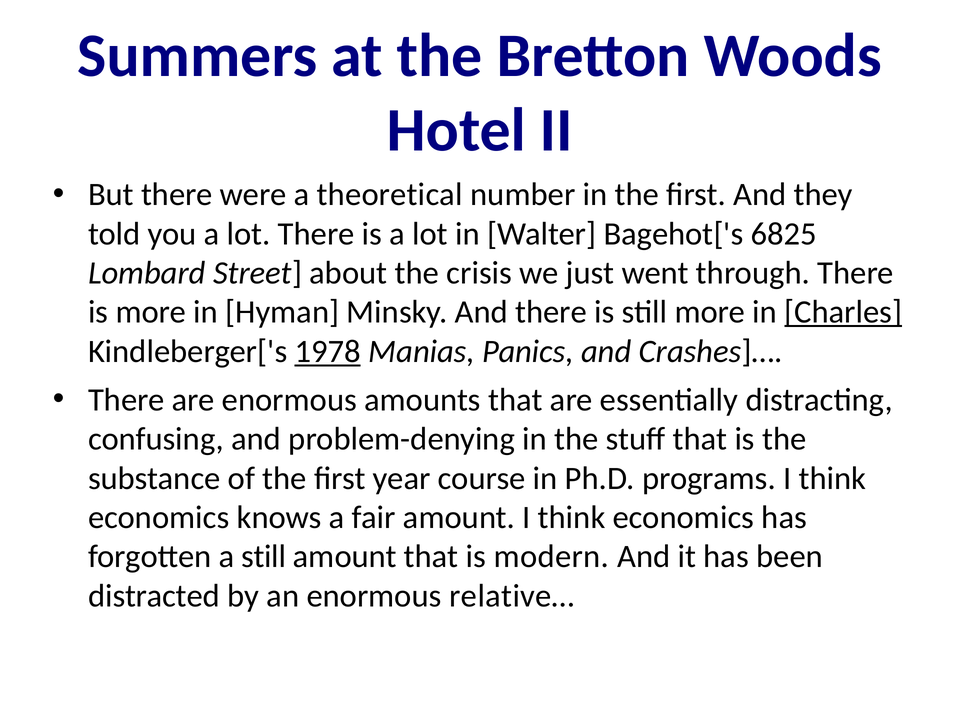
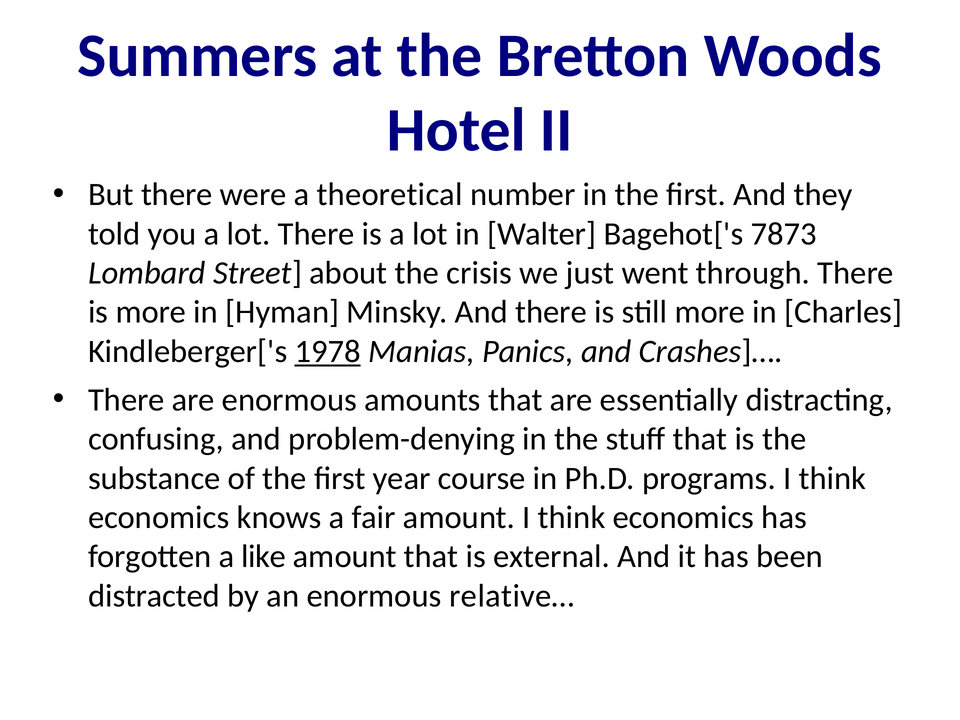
6825: 6825 -> 7873
Charles underline: present -> none
a still: still -> like
modern: modern -> external
